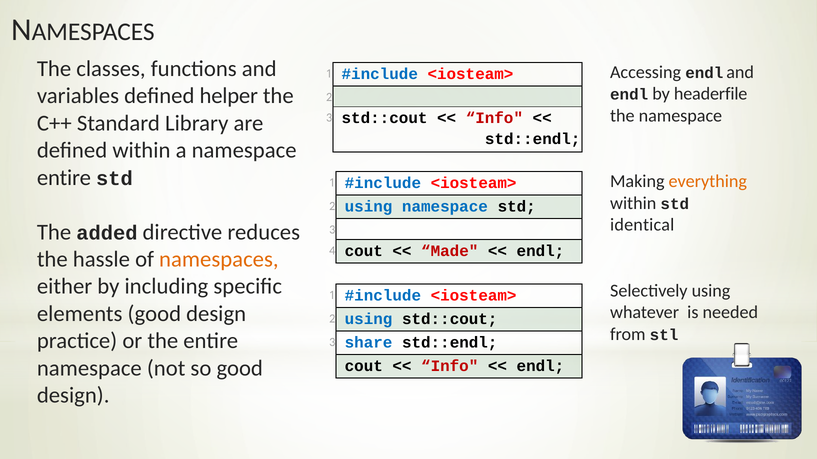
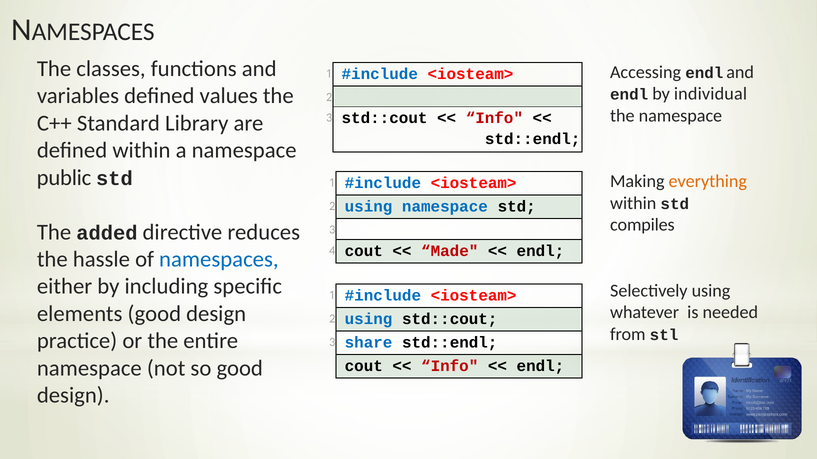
helper: helper -> values
headerfile: headerfile -> individual
entire at (64, 178): entire -> public
identical: identical -> compiles
namespaces colour: orange -> blue
